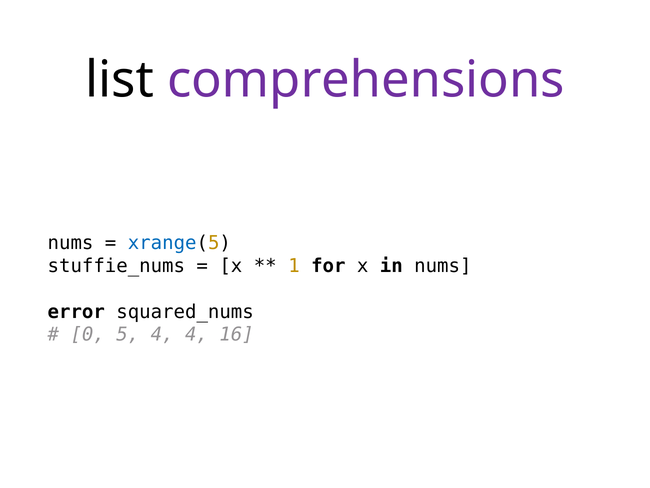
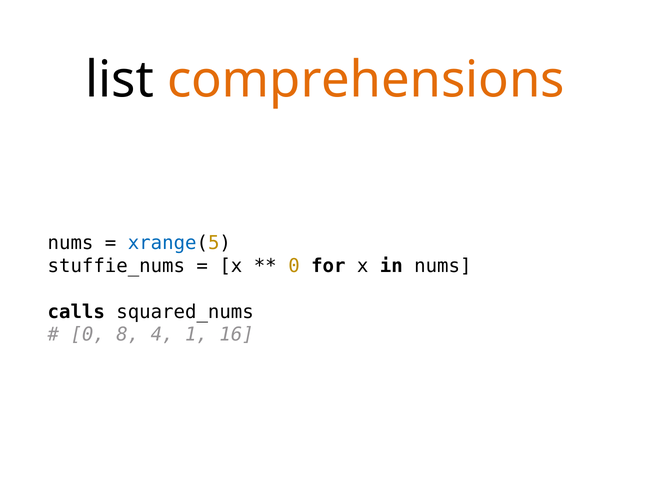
comprehensions colour: purple -> orange
1 at (294, 266): 1 -> 0
error: error -> calls
5: 5 -> 8
4 4: 4 -> 1
